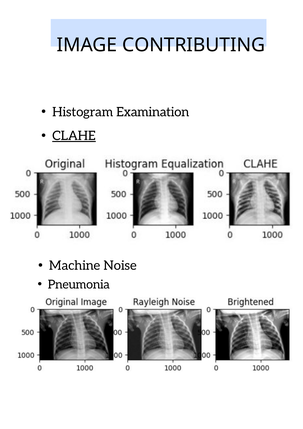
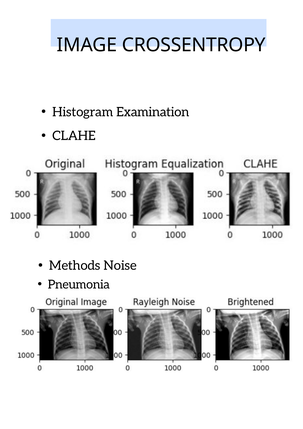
CONTRIBUTING: CONTRIBUTING -> CROSSENTROPY
CLAHE underline: present -> none
Machine: Machine -> Methods
